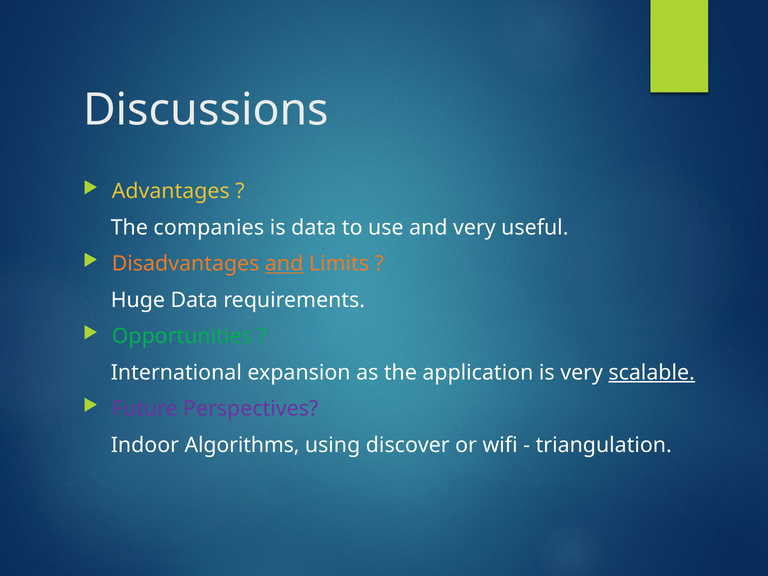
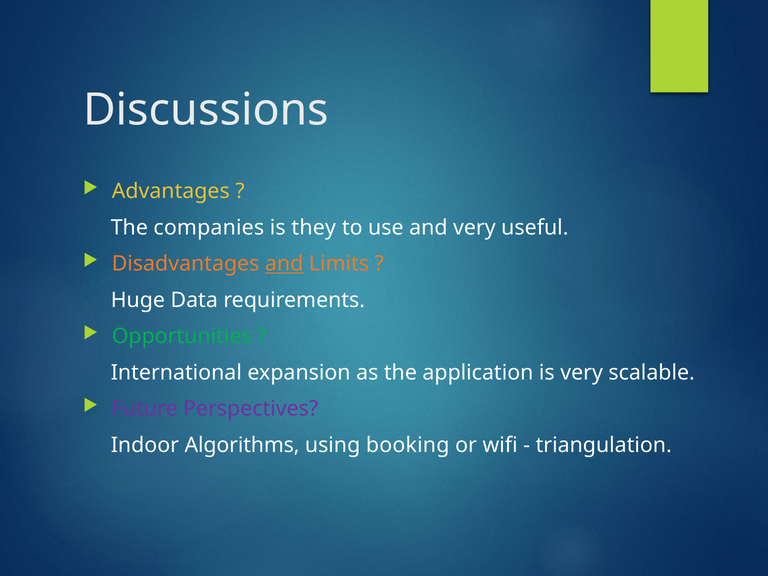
is data: data -> they
scalable underline: present -> none
discover: discover -> booking
